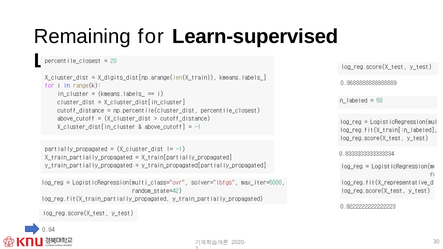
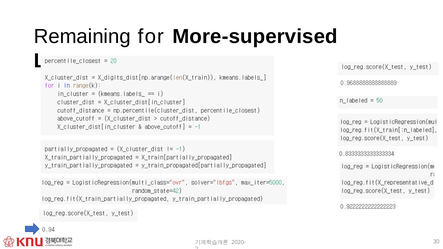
Learn-supervised: Learn-supervised -> More-supervised
